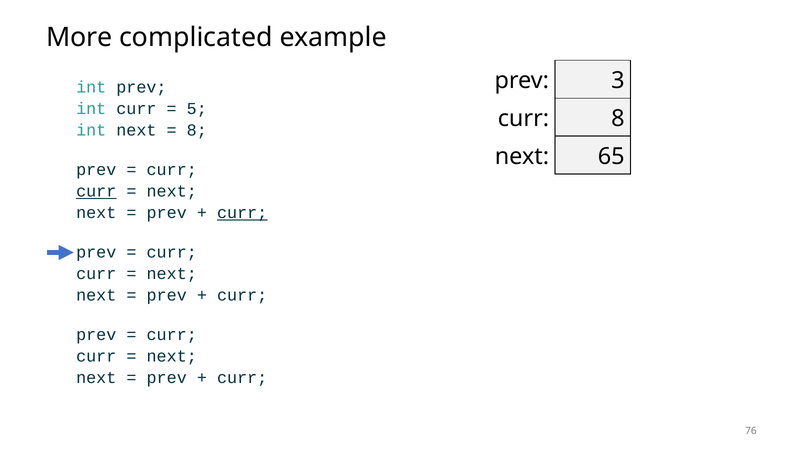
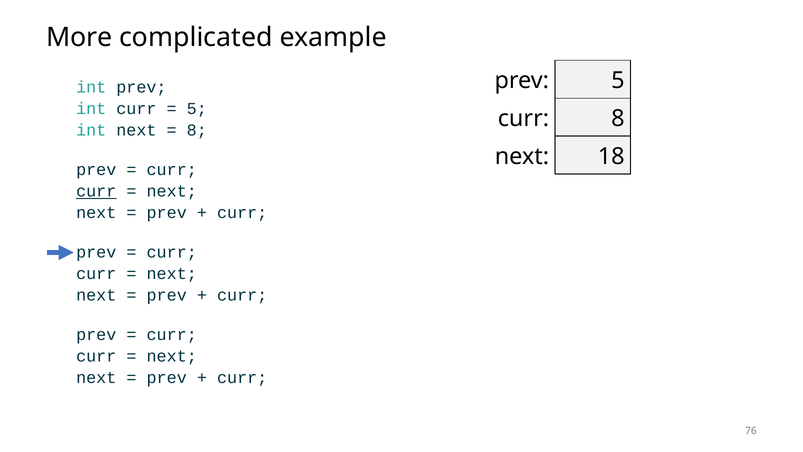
prev 3: 3 -> 5
65: 65 -> 18
curr at (242, 213) underline: present -> none
